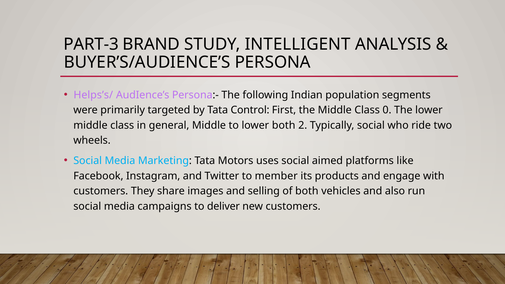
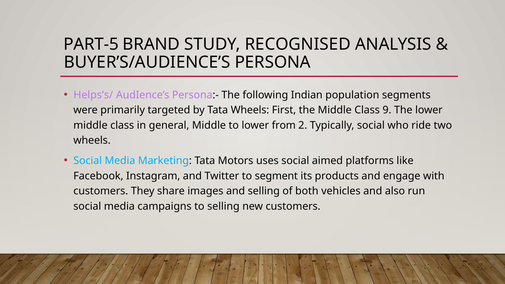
PART-3: PART-3 -> PART-5
INTELLIGENT: INTELLIGENT -> RECOGNISED
Tata Control: Control -> Wheels
0: 0 -> 9
lower both: both -> from
member: member -> segment
to deliver: deliver -> selling
